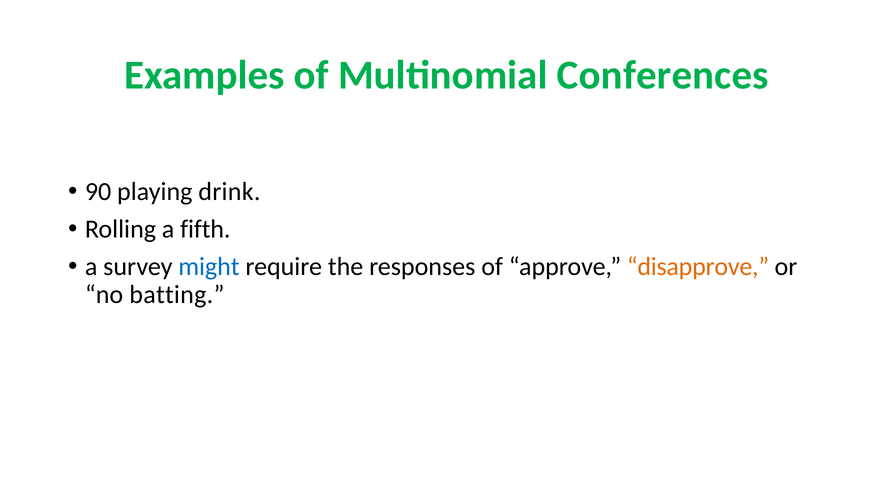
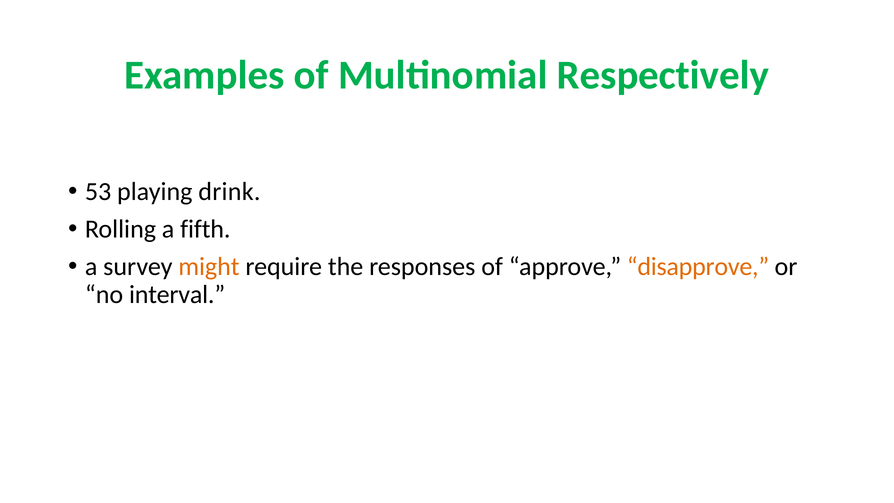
Conferences: Conferences -> Respectively
90: 90 -> 53
might colour: blue -> orange
batting: batting -> interval
